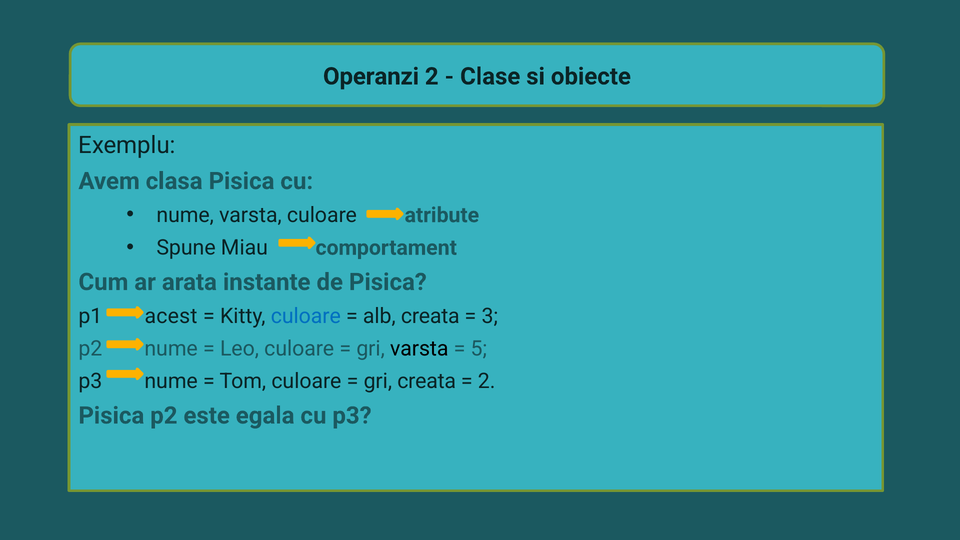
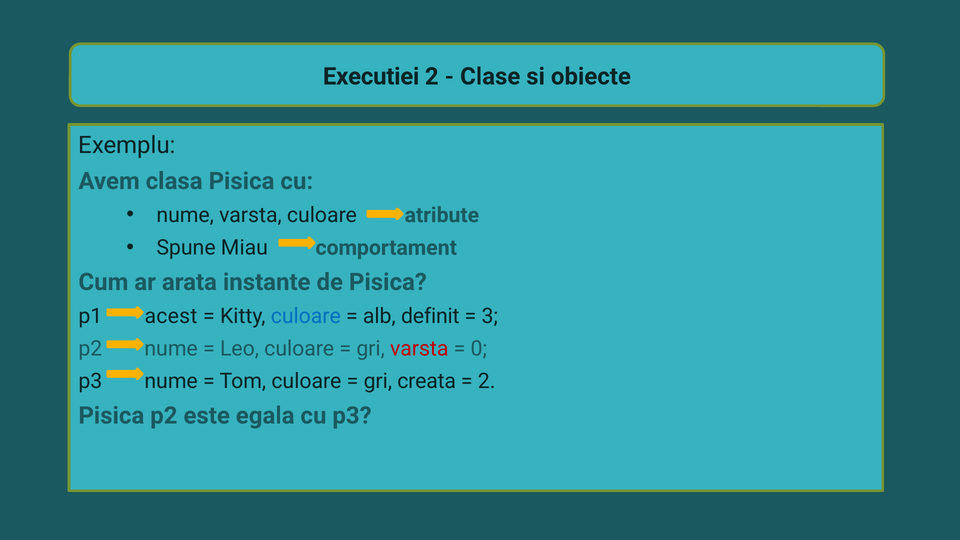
Operanzi: Operanzi -> Executiei
alb creata: creata -> definit
varsta at (419, 349) colour: black -> red
5: 5 -> 0
